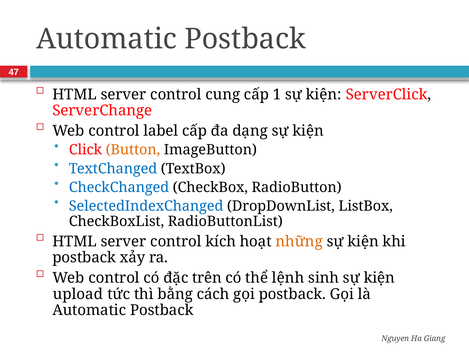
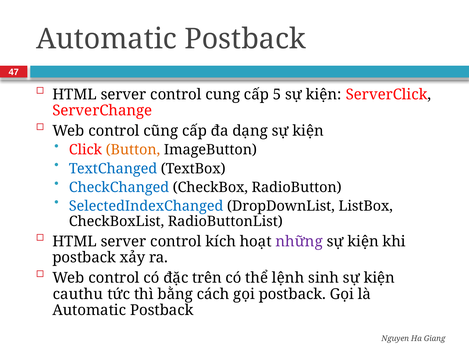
1: 1 -> 5
label: label -> cũng
những colour: orange -> purple
upload: upload -> cauthu
